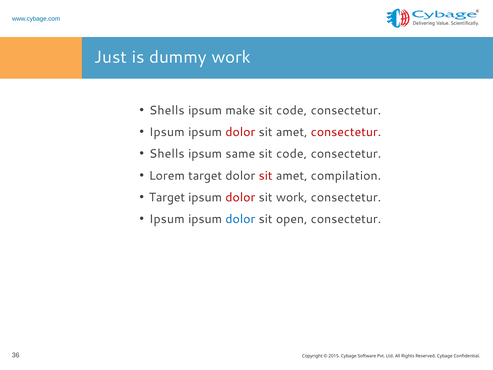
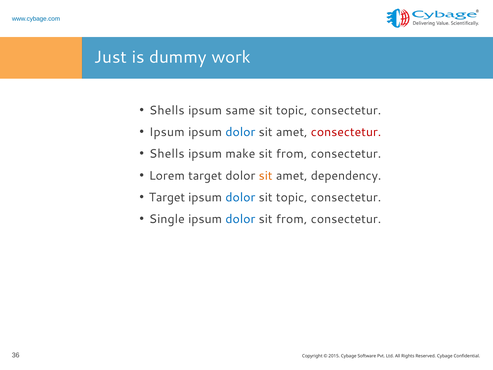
make: make -> same
code at (292, 110): code -> topic
dolor at (240, 132) colour: red -> blue
same: same -> make
code at (292, 154): code -> from
sit at (266, 175) colour: red -> orange
compilation: compilation -> dependency
dolor at (240, 197) colour: red -> blue
work at (292, 197): work -> topic
Ipsum at (167, 219): Ipsum -> Single
open at (292, 219): open -> from
